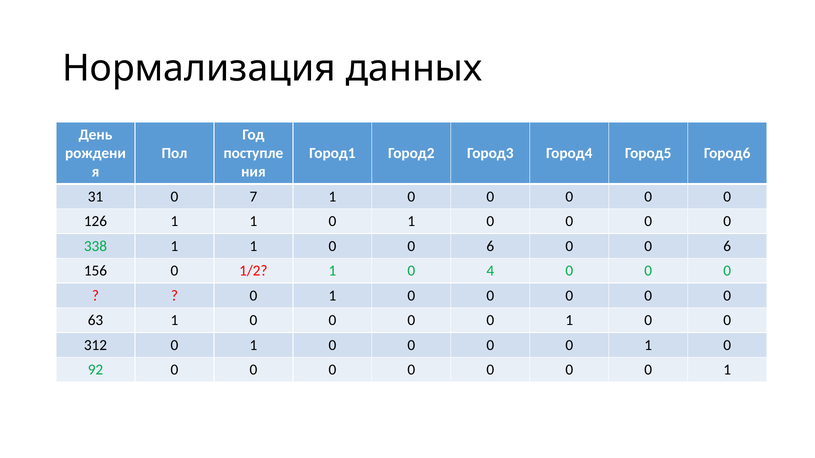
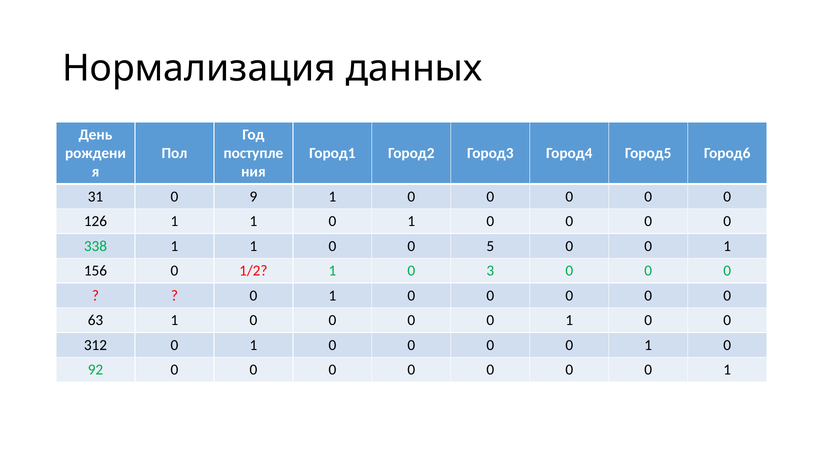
7: 7 -> 9
1 0 0 6: 6 -> 5
6 at (727, 246): 6 -> 1
4: 4 -> 3
